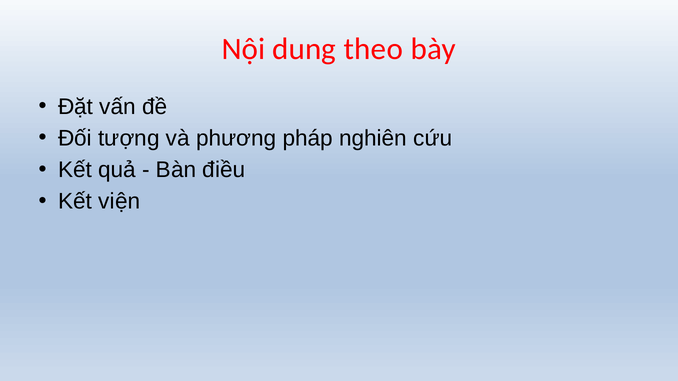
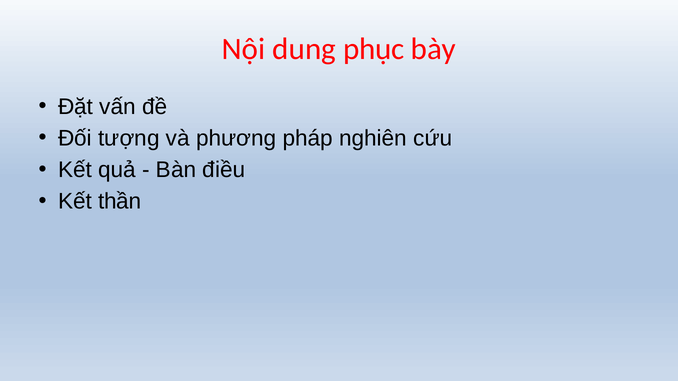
theo: theo -> phục
viện: viện -> thần
